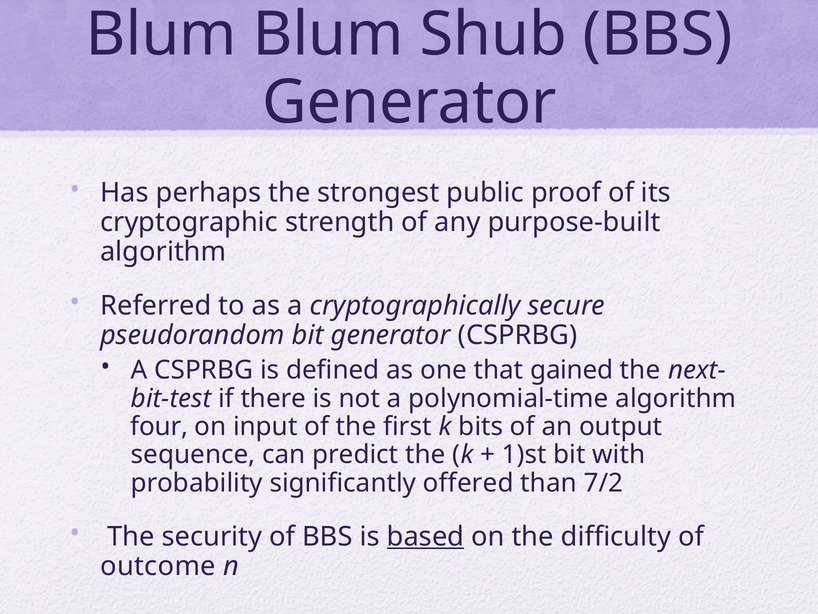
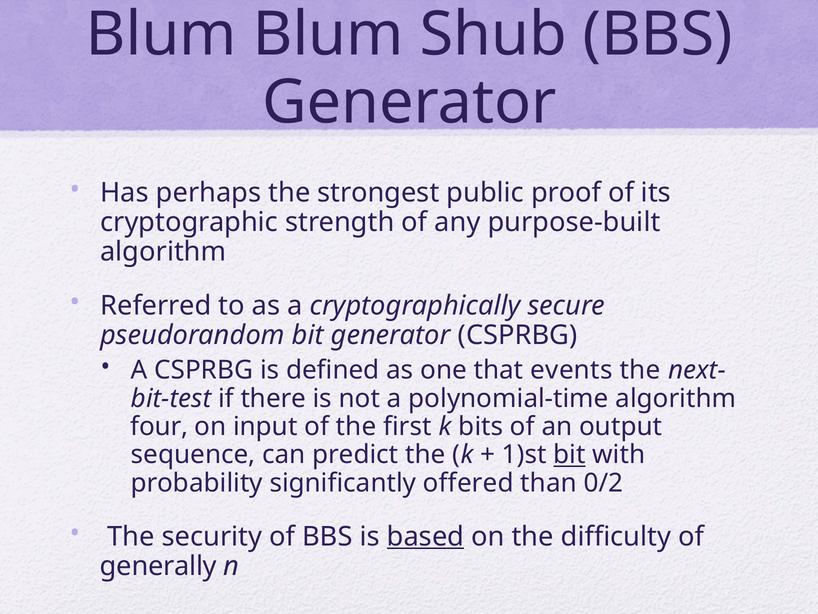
gained: gained -> events
bit at (569, 454) underline: none -> present
7/2: 7/2 -> 0/2
outcome: outcome -> generally
